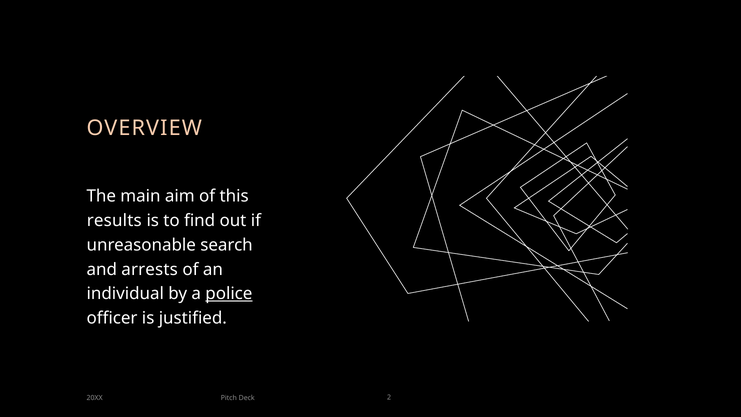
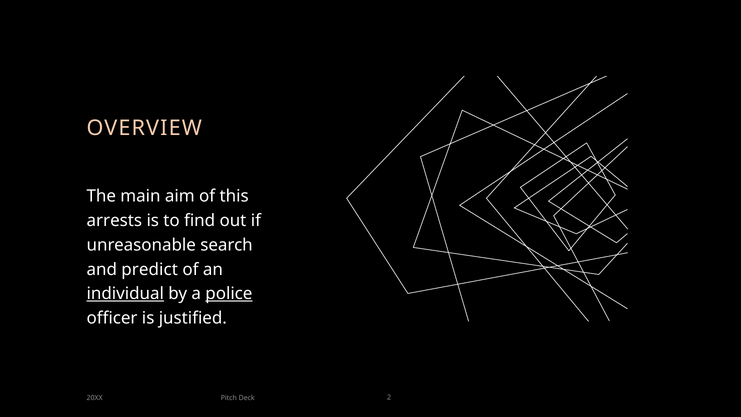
results: results -> arrests
arrests: arrests -> predict
individual underline: none -> present
